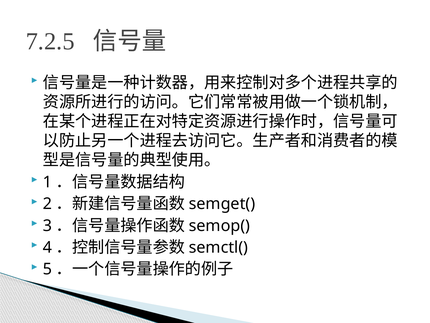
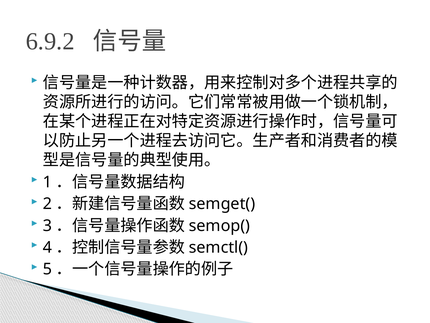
7.2.5: 7.2.5 -> 6.9.2
